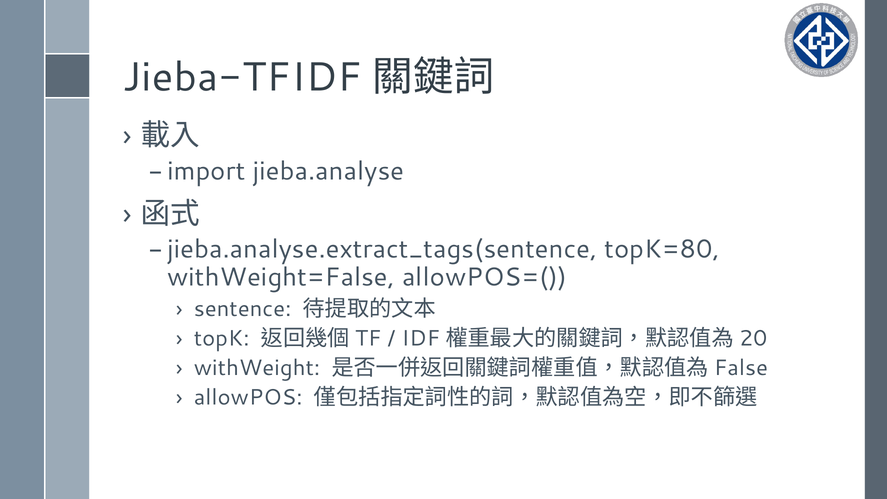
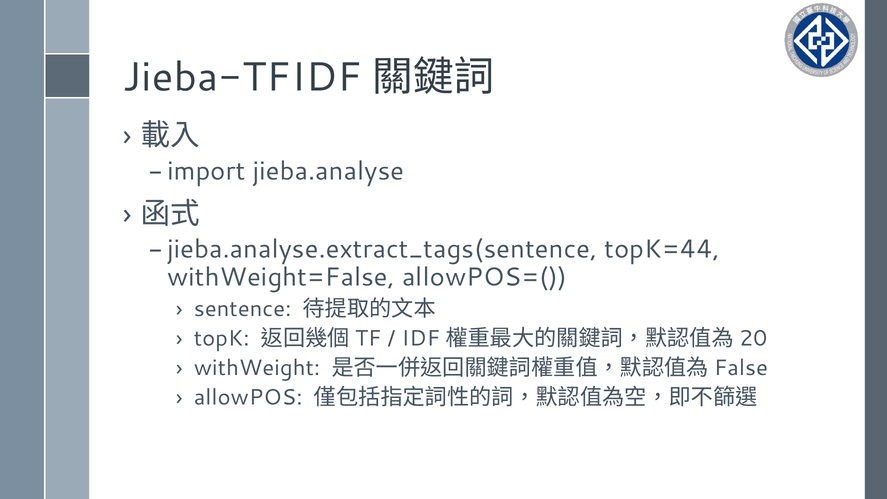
topK=80: topK=80 -> topK=44
